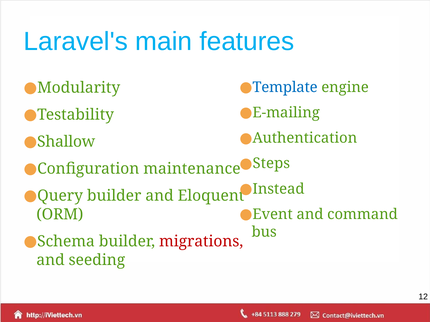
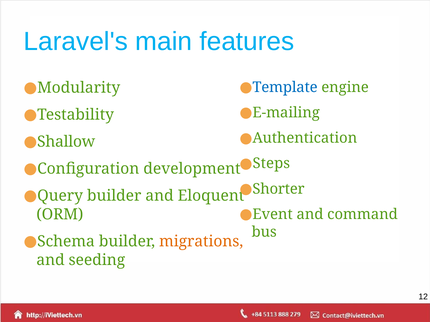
maintenance: maintenance -> development
Instead: Instead -> Shorter
migrations colour: red -> orange
